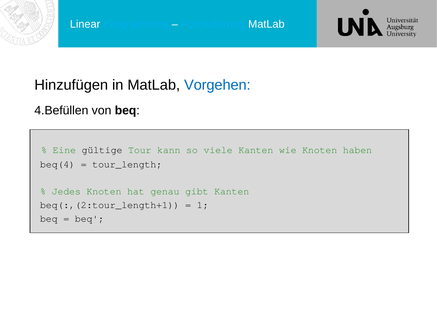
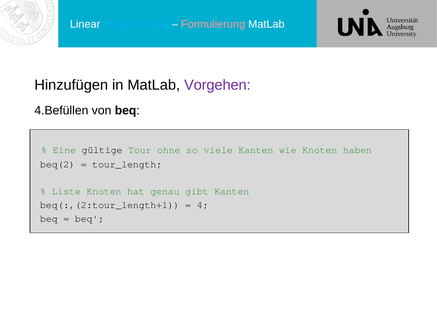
Formulierung colour: light blue -> pink
Vorgehen colour: blue -> purple
kann: kann -> ohne
beq(4: beq(4 -> beq(2
Jedes: Jedes -> Liste
1: 1 -> 4
